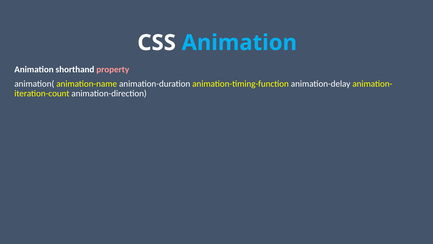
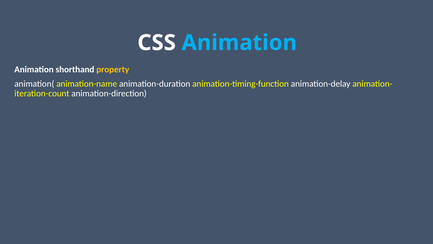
property colour: pink -> yellow
